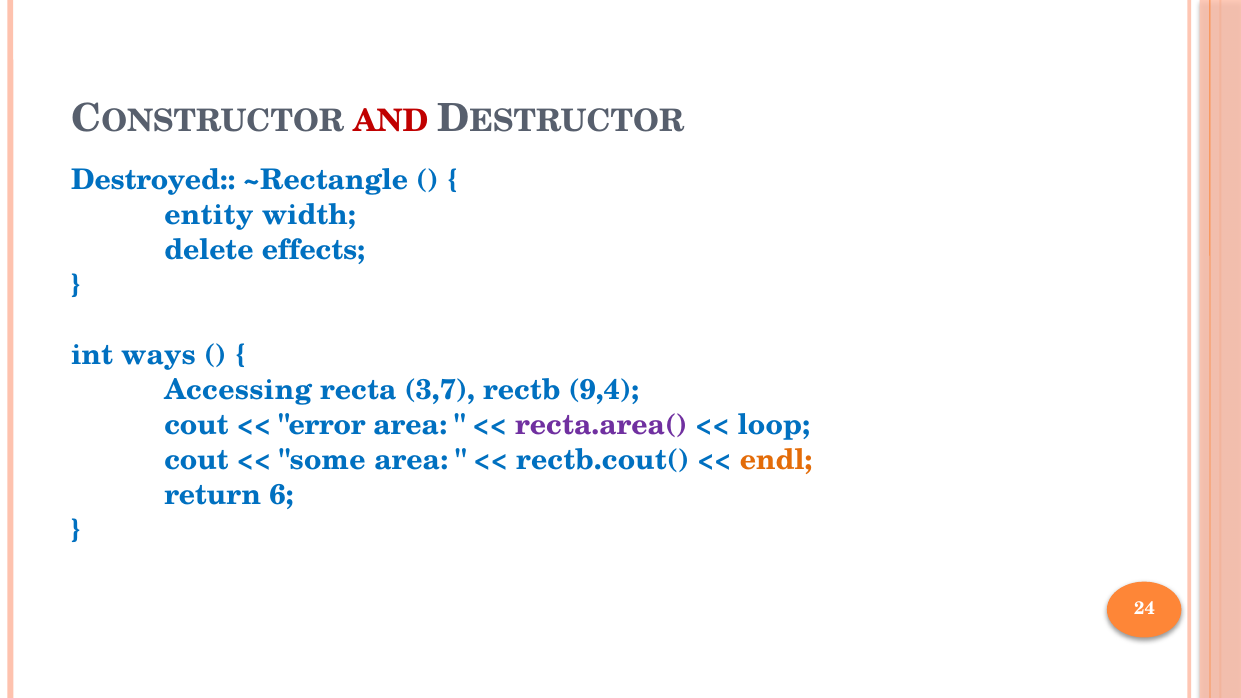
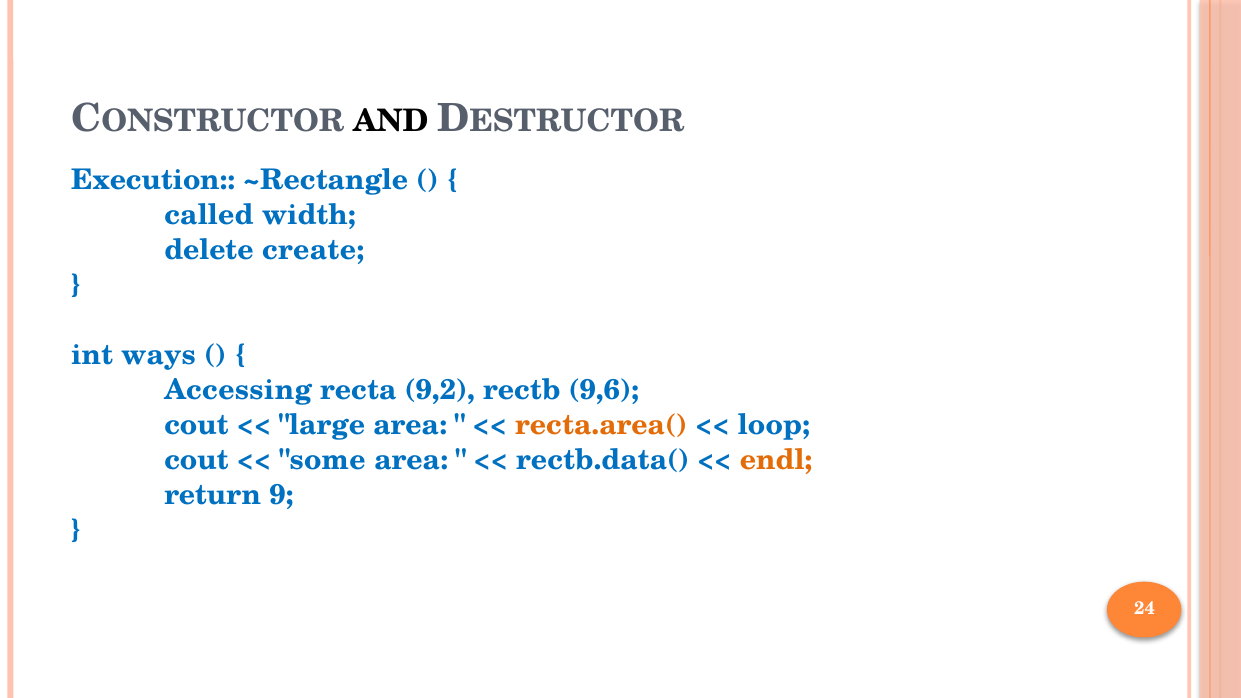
AND colour: red -> black
Destroyed: Destroyed -> Execution
entity: entity -> called
effects: effects -> create
3,7: 3,7 -> 9,2
9,4: 9,4 -> 9,6
error: error -> large
recta.area( colour: purple -> orange
rectb.cout(: rectb.cout( -> rectb.data(
6: 6 -> 9
